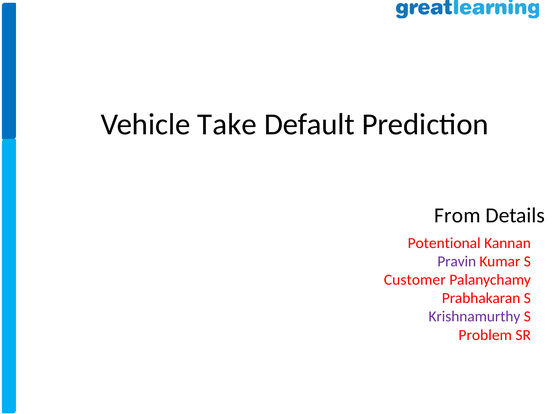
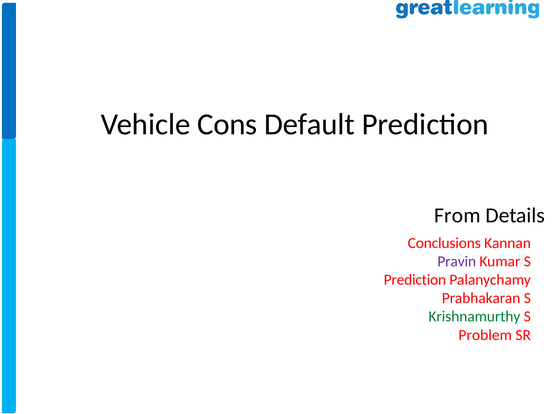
Take: Take -> Cons
Potentional: Potentional -> Conclusions
Customer at (415, 280): Customer -> Prediction
Krishnamurthy colour: purple -> green
